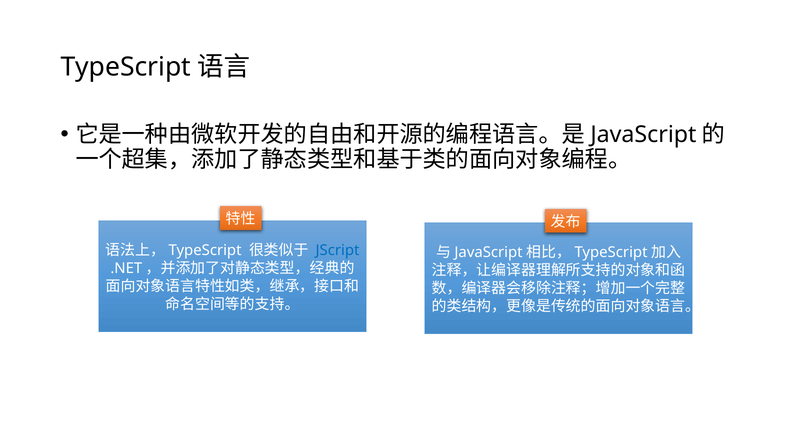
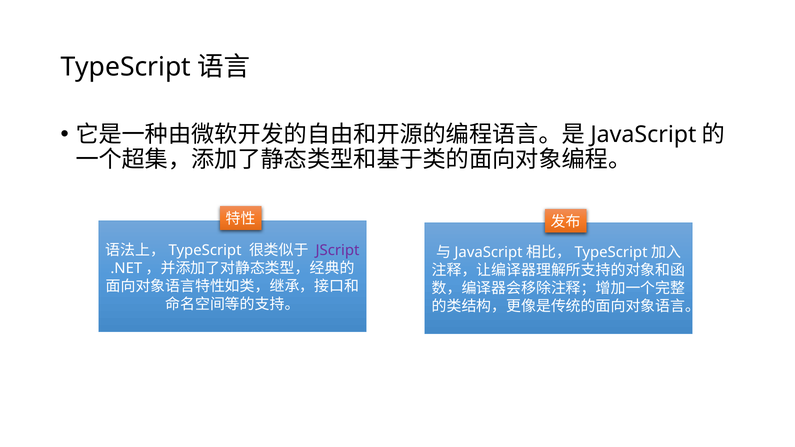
JScript colour: blue -> purple
